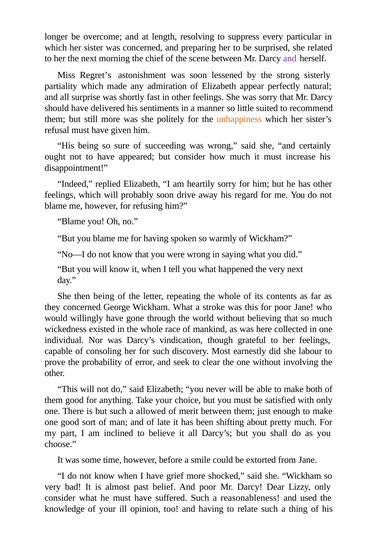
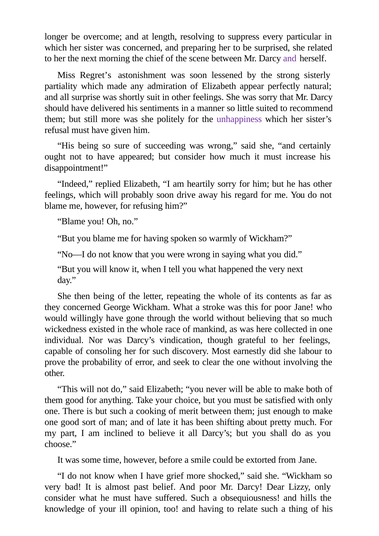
fast: fast -> suit
unhappiness colour: orange -> purple
allowed: allowed -> cooking
reasonableness: reasonableness -> obsequiousness
used: used -> hills
